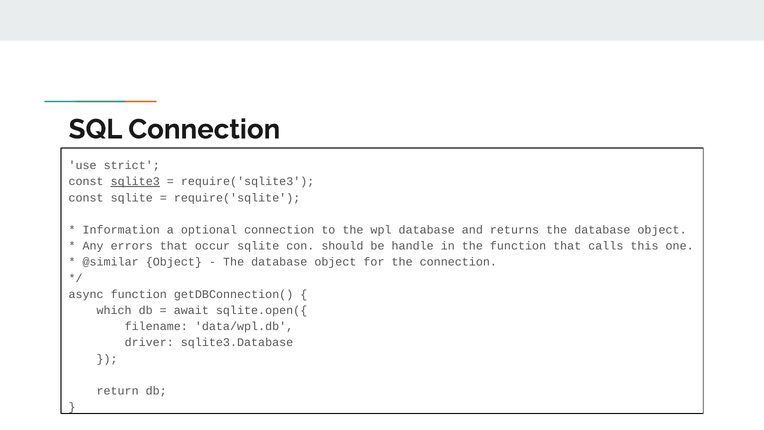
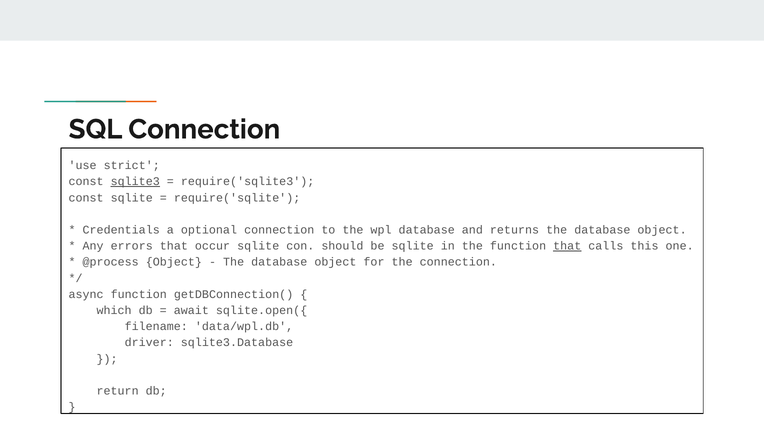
Information: Information -> Credentials
be handle: handle -> sqlite
that at (567, 246) underline: none -> present
@similar: @similar -> @process
